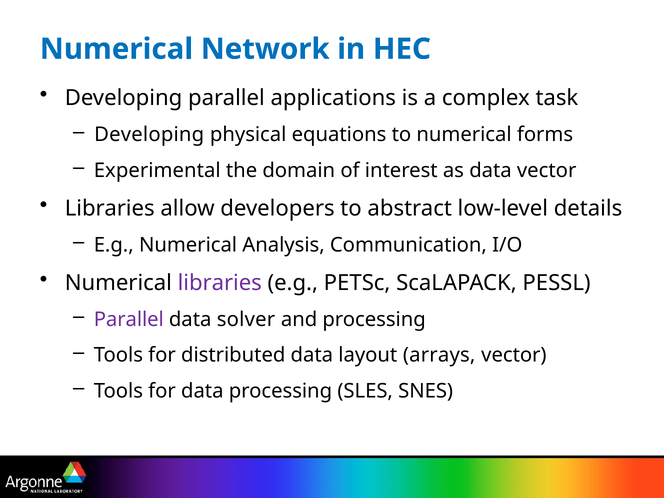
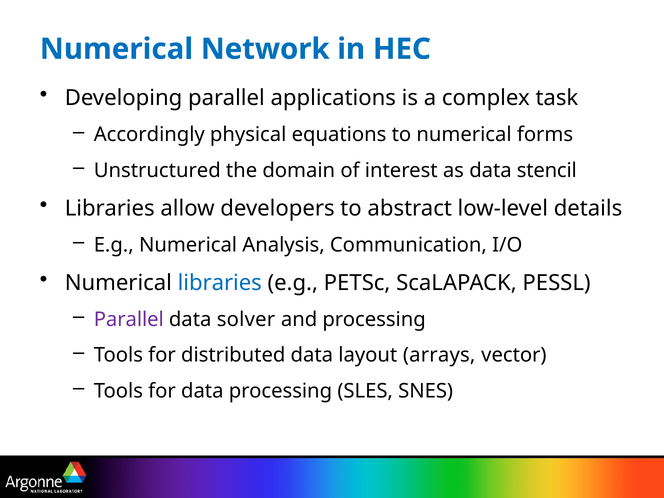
Developing at (149, 135): Developing -> Accordingly
Experimental: Experimental -> Unstructured
data vector: vector -> stencil
libraries at (220, 283) colour: purple -> blue
